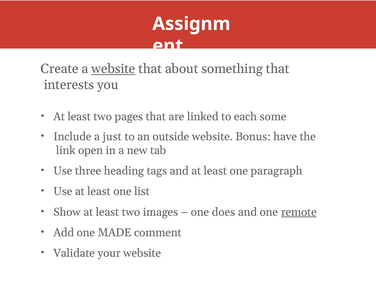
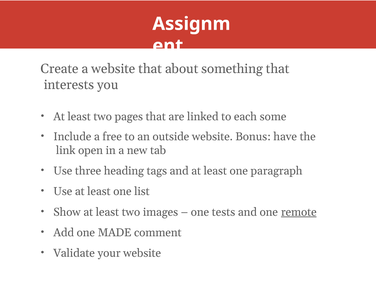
website at (113, 69) underline: present -> none
just: just -> free
does: does -> tests
